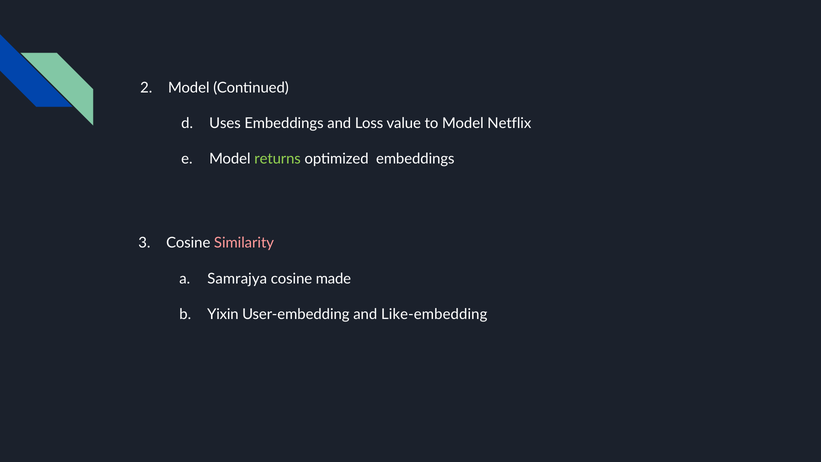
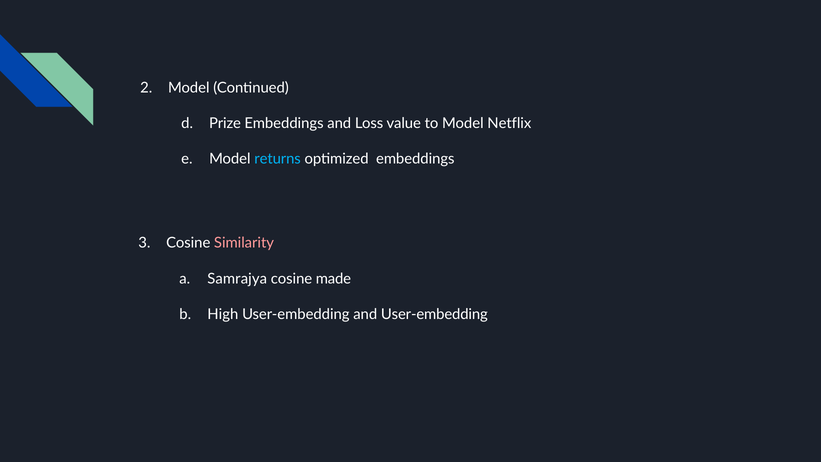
Uses: Uses -> Prize
returns colour: light green -> light blue
Yixin: Yixin -> High
and Like-embedding: Like-embedding -> User-embedding
